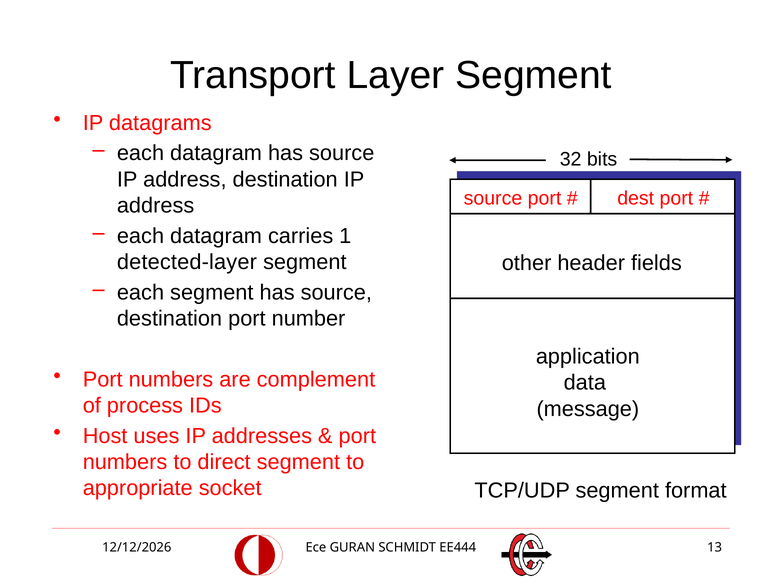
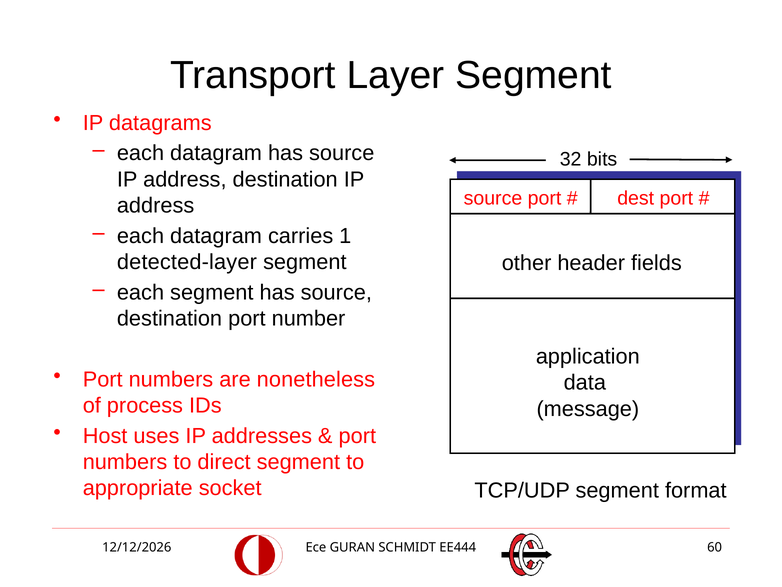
complement: complement -> nonetheless
13: 13 -> 60
